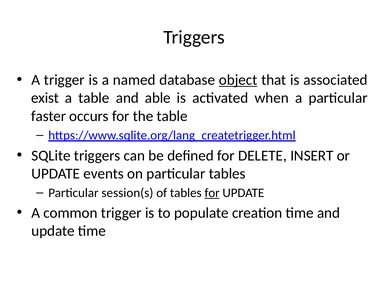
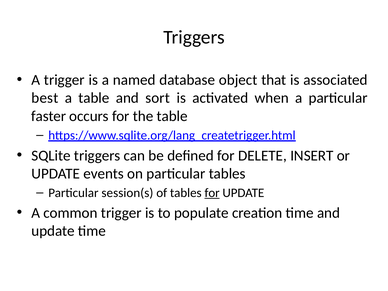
object underline: present -> none
exist: exist -> best
able: able -> sort
